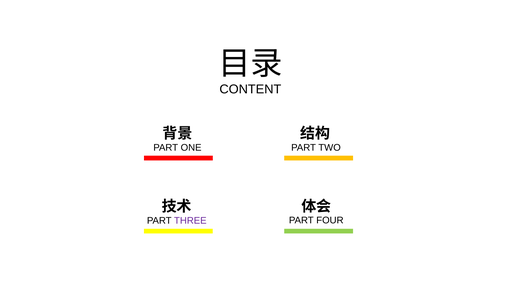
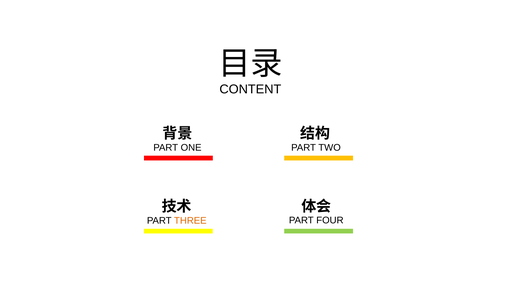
THREE colour: purple -> orange
